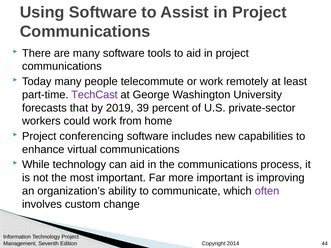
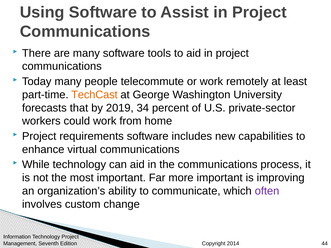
TechCast colour: purple -> orange
39: 39 -> 34
conferencing: conferencing -> requirements
